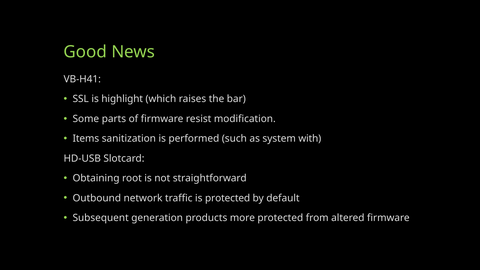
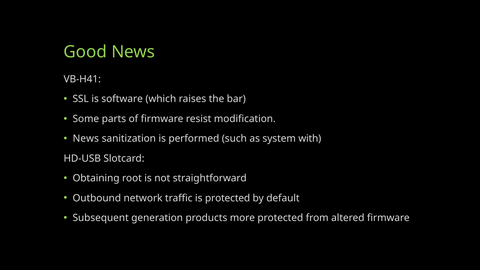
highlight: highlight -> software
Items at (86, 139): Items -> News
